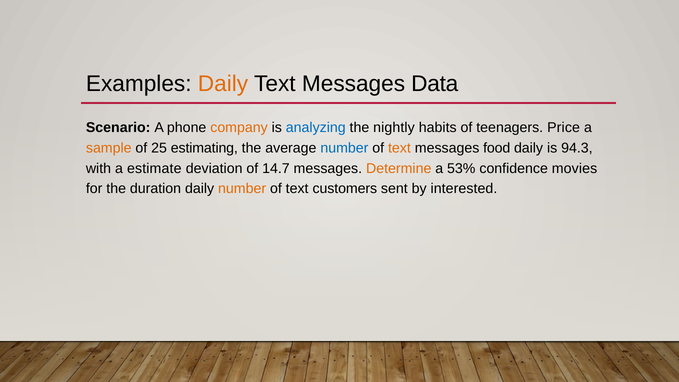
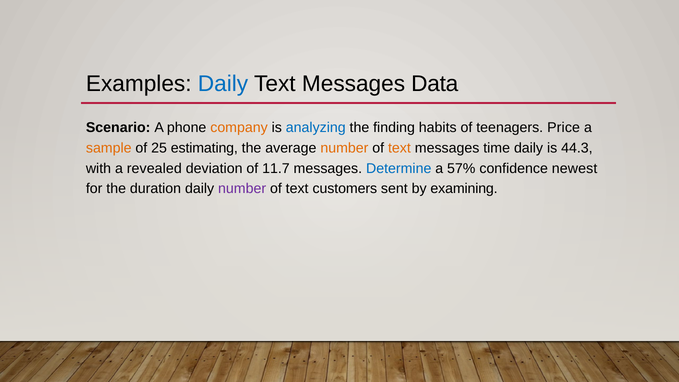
Daily at (223, 84) colour: orange -> blue
nightly: nightly -> finding
number at (344, 148) colour: blue -> orange
food: food -> time
94.3: 94.3 -> 44.3
estimate: estimate -> revealed
14.7: 14.7 -> 11.7
Determine colour: orange -> blue
53%: 53% -> 57%
movies: movies -> newest
number at (242, 189) colour: orange -> purple
interested: interested -> examining
